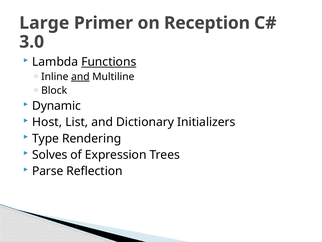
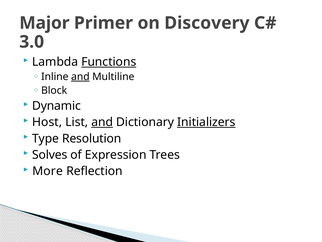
Large: Large -> Major
Reception: Reception -> Discovery
and at (102, 122) underline: none -> present
Initializers underline: none -> present
Rendering: Rendering -> Resolution
Parse: Parse -> More
